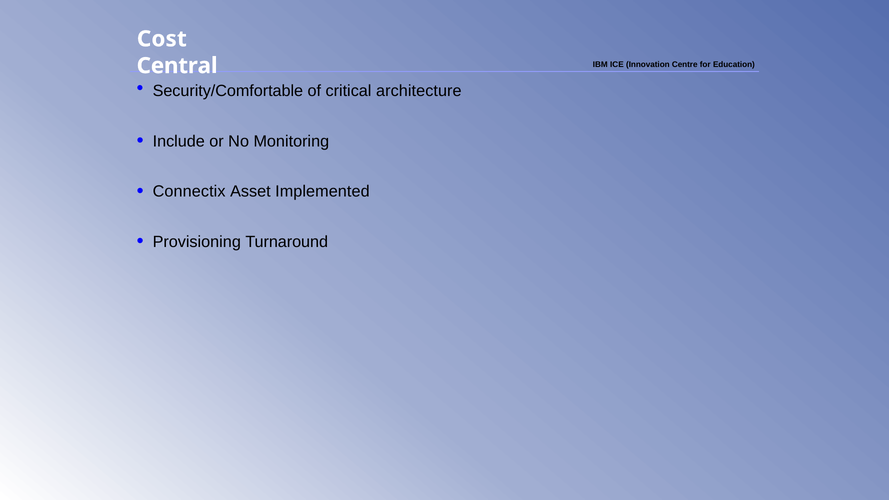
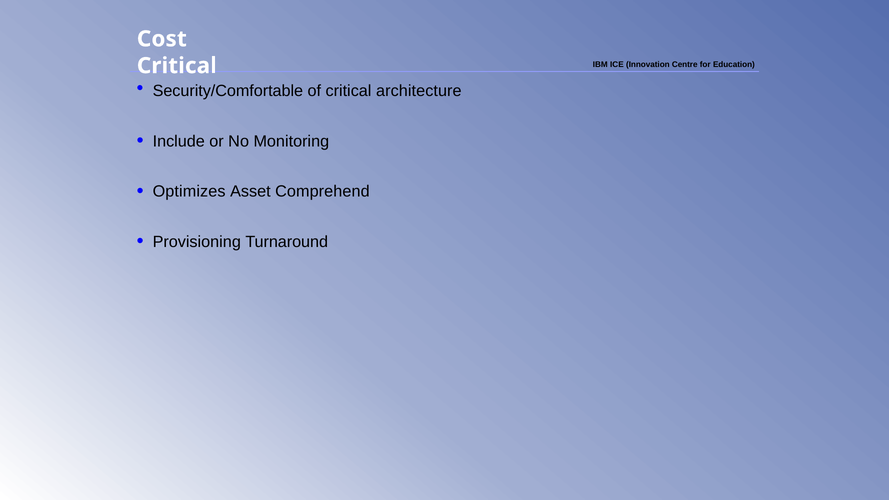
Central at (177, 66): Central -> Critical
Connectix: Connectix -> Optimizes
Implemented: Implemented -> Comprehend
